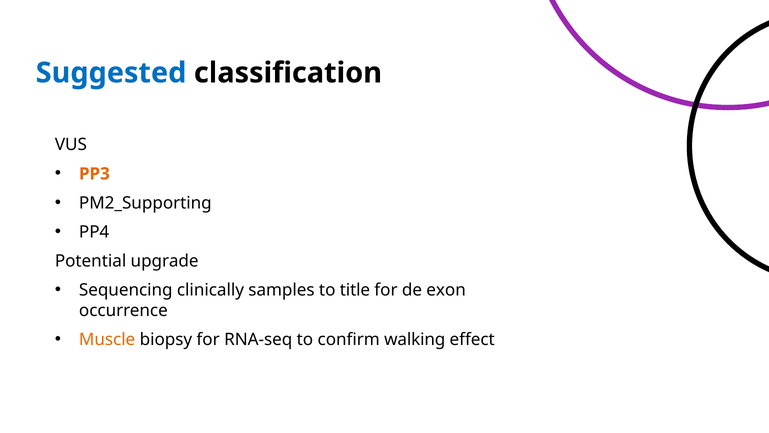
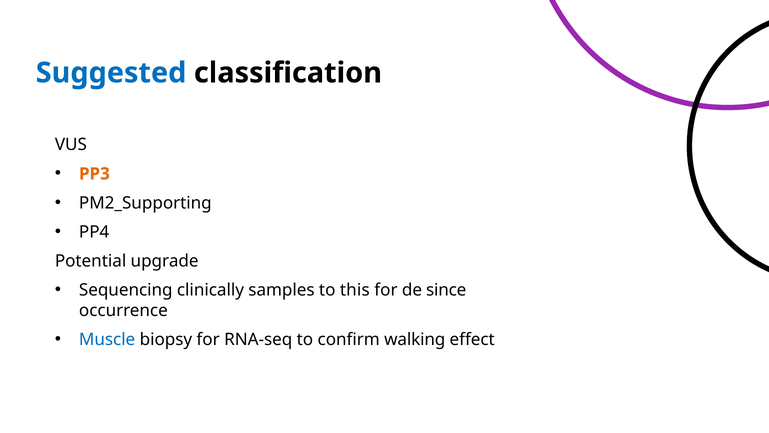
title: title -> this
exon: exon -> since
Muscle colour: orange -> blue
